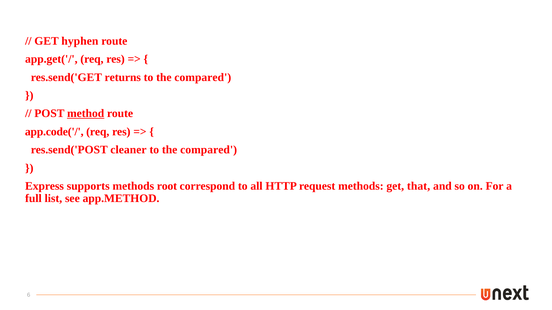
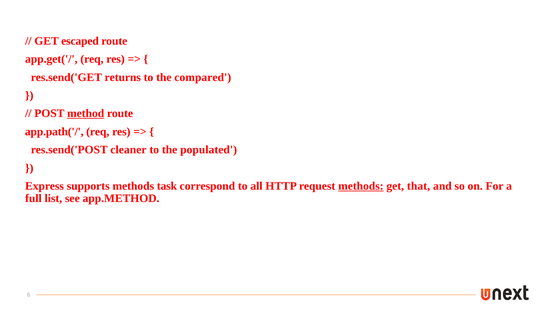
hyphen: hyphen -> escaped
app.code('/: app.code('/ -> app.path('/
compared at (209, 150): compared -> populated
root: root -> task
methods at (361, 186) underline: none -> present
